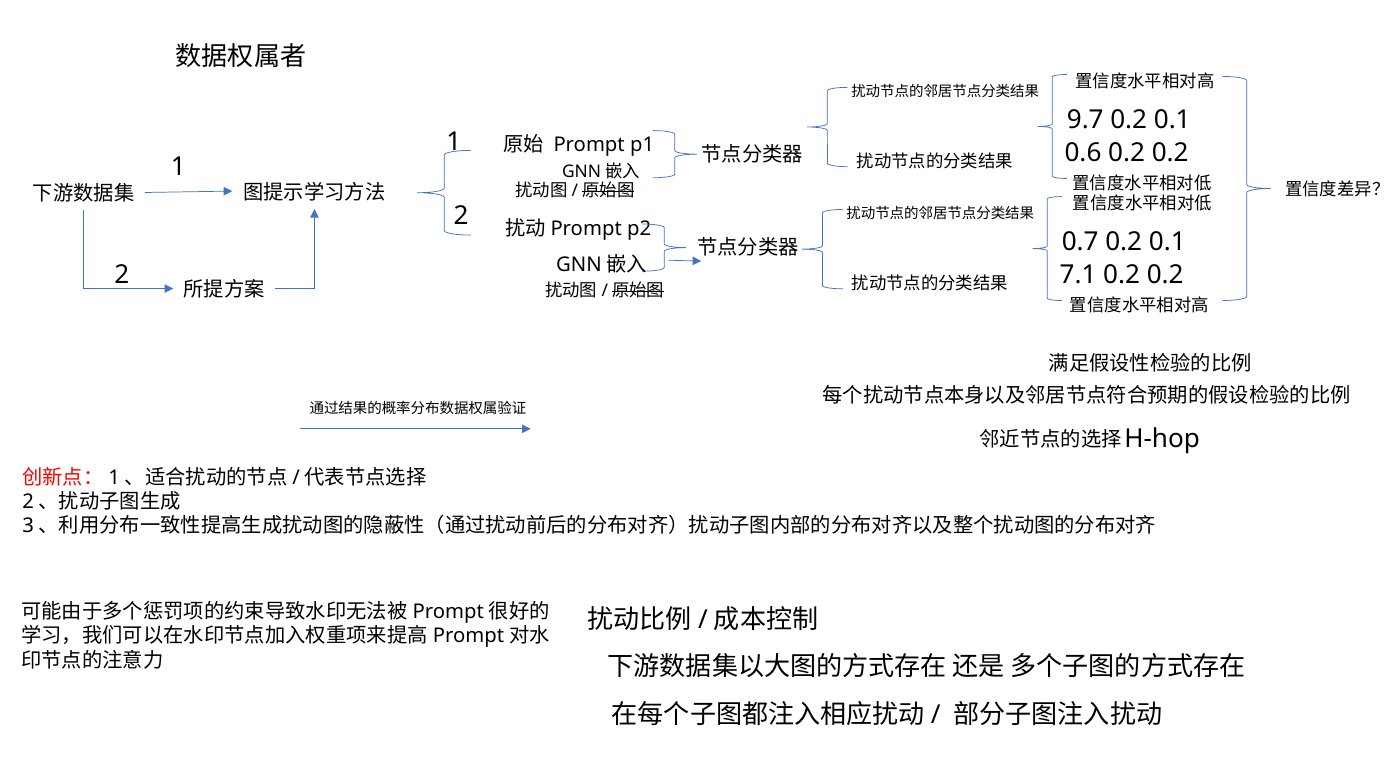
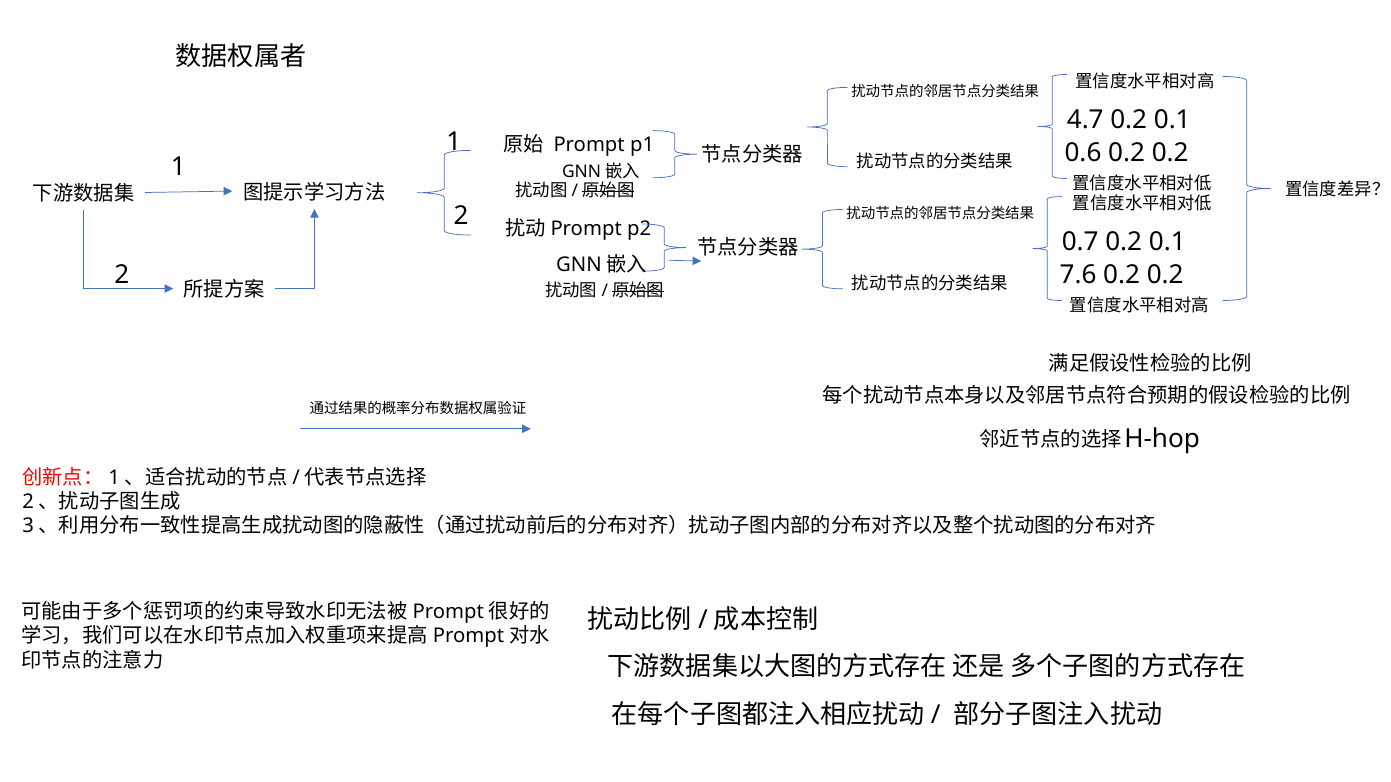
9.7: 9.7 -> 4.7
7.1: 7.1 -> 7.6
